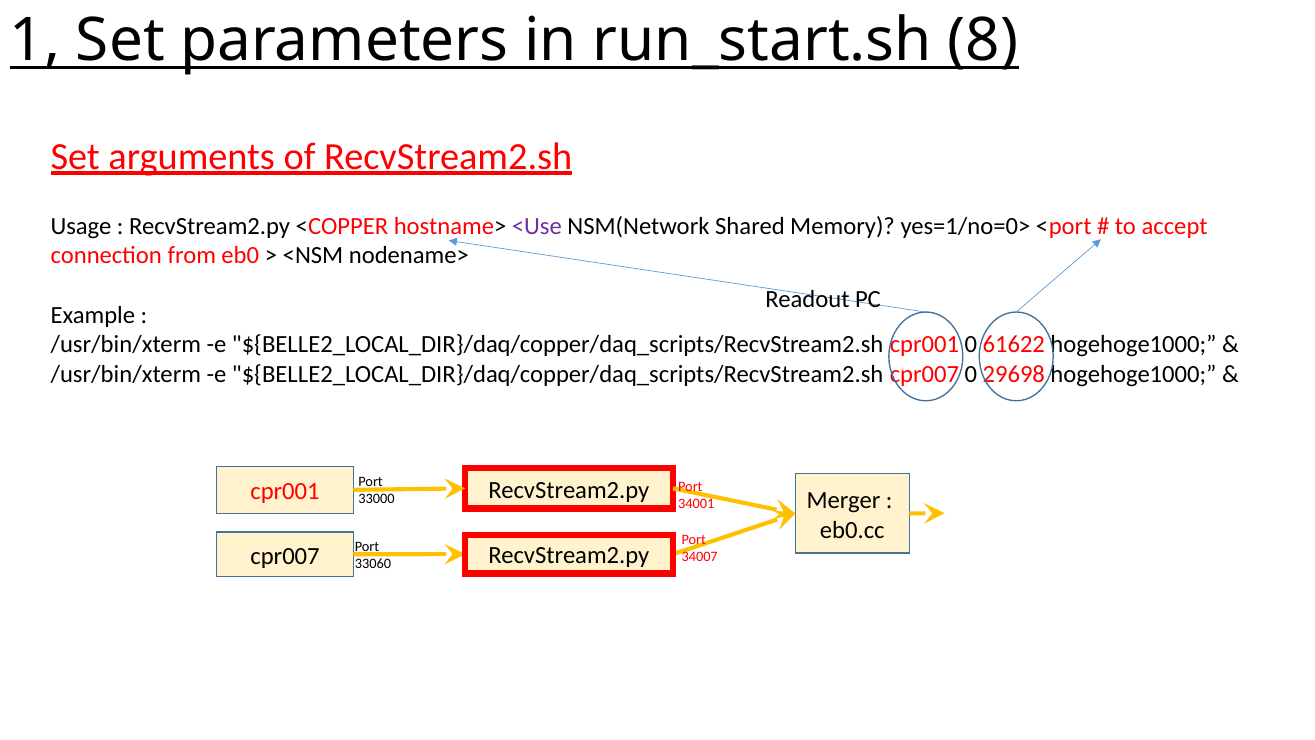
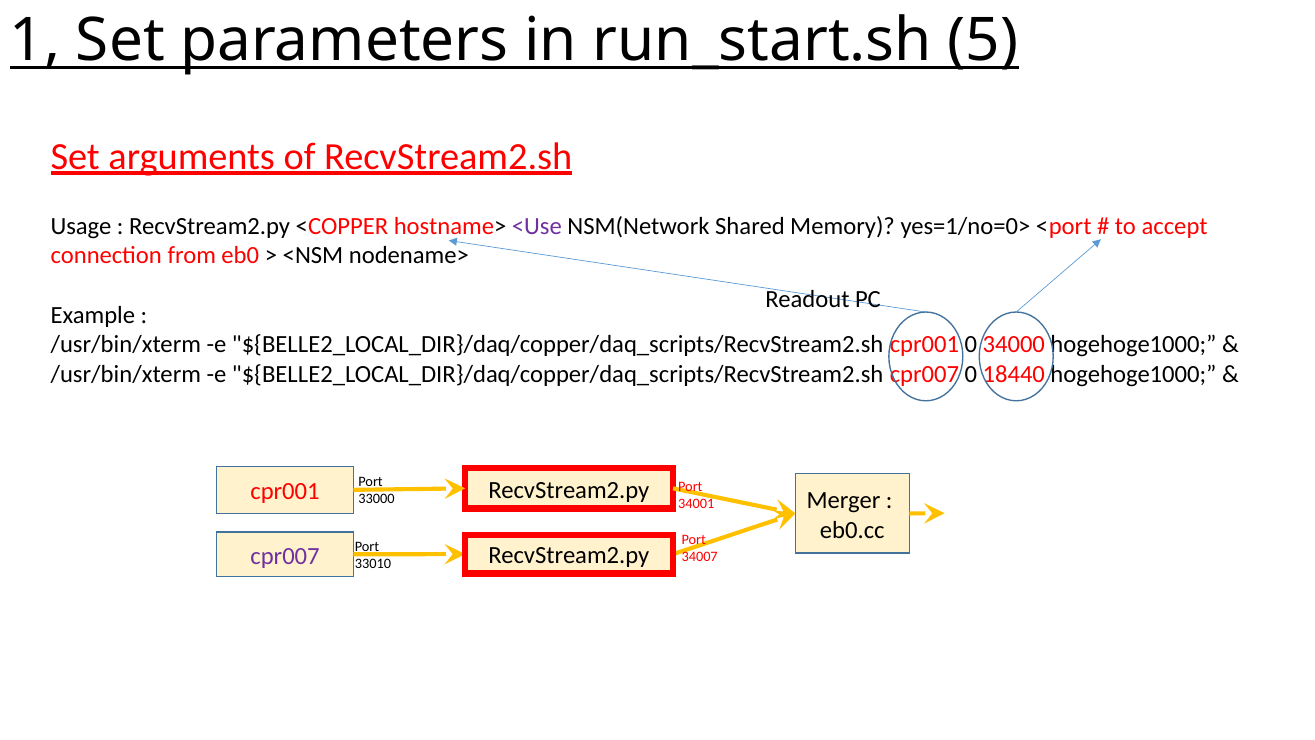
8: 8 -> 5
61622: 61622 -> 34000
29698: 29698 -> 18440
cpr007 at (285, 556) colour: black -> purple
33060: 33060 -> 33010
